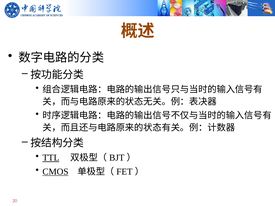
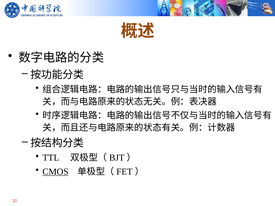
TTL underline: present -> none
